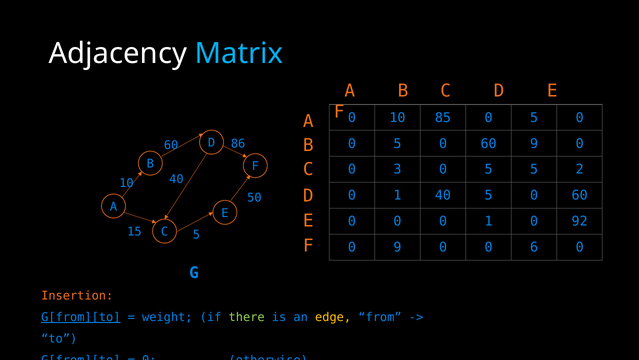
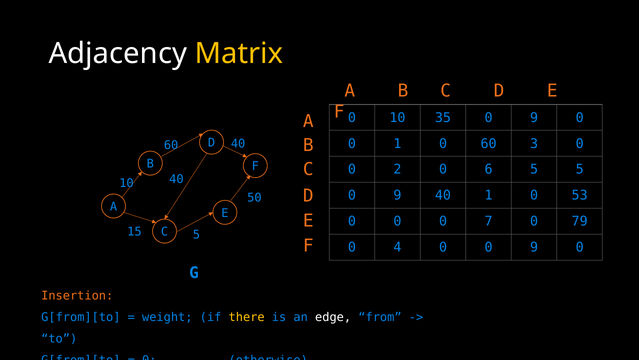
Matrix colour: light blue -> yellow
85: 85 -> 35
5 at (534, 118): 5 -> 9
5 at (397, 143): 5 -> 1
60 9: 9 -> 3
60 86: 86 -> 40
3: 3 -> 2
5 at (489, 169): 5 -> 6
5 2: 2 -> 5
1 at (397, 195): 1 -> 9
40 5: 5 -> 1
60 at (580, 195): 60 -> 53
0 0 1: 1 -> 7
92: 92 -> 79
0 9: 9 -> 4
0 0 6: 6 -> 9
G[from][to at (81, 317) underline: present -> none
there colour: light green -> yellow
edge colour: yellow -> white
